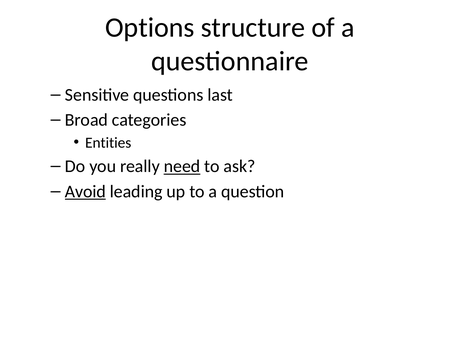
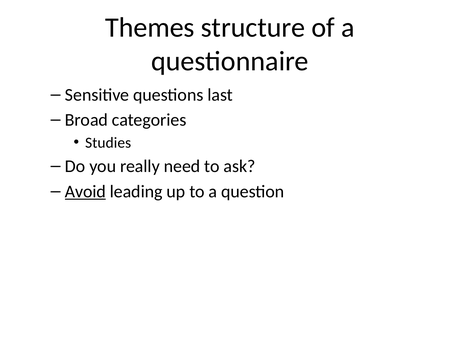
Options: Options -> Themes
Entities: Entities -> Studies
need underline: present -> none
